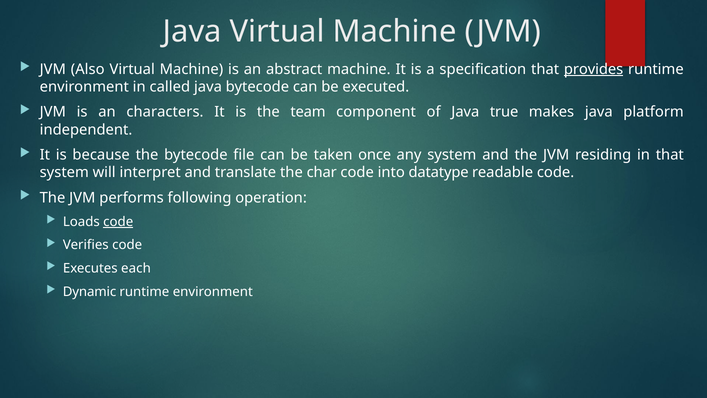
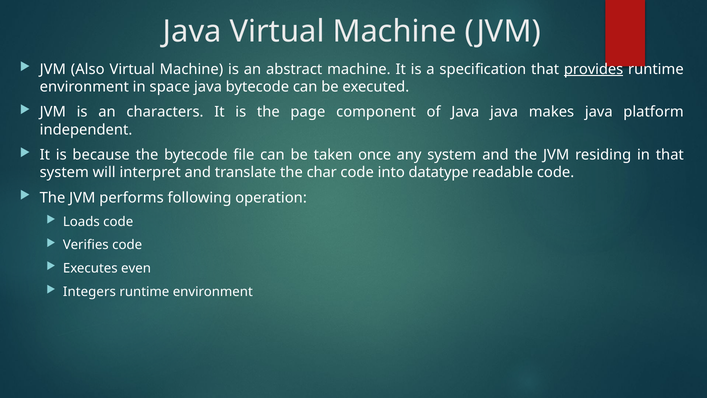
called: called -> space
team: team -> page
Java true: true -> java
code at (118, 222) underline: present -> none
each: each -> even
Dynamic: Dynamic -> Integers
